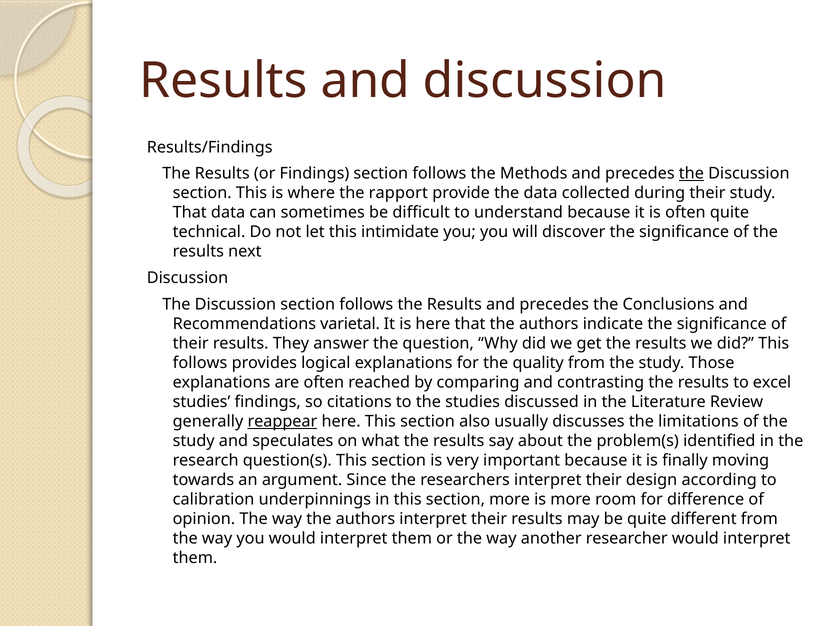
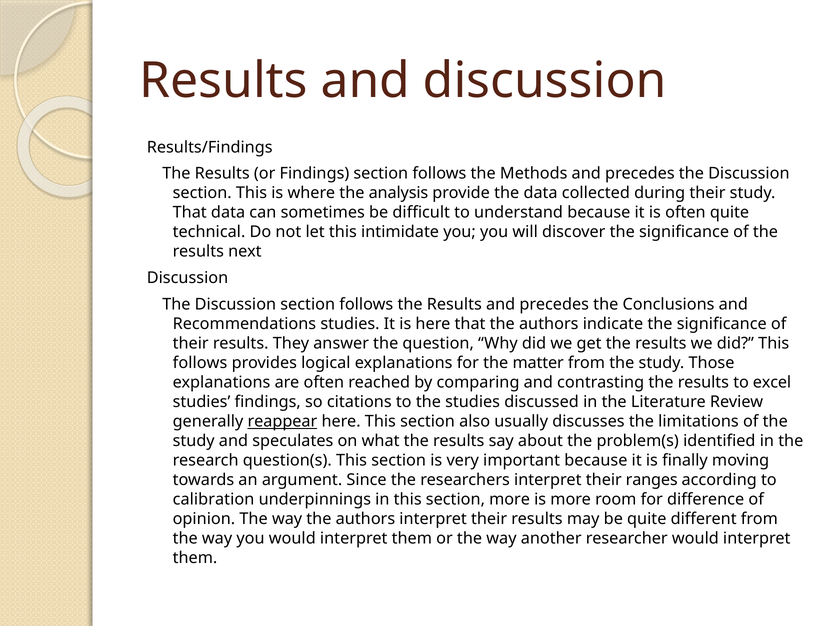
the at (691, 174) underline: present -> none
rapport: rapport -> analysis
Recommendations varietal: varietal -> studies
quality: quality -> matter
design: design -> ranges
